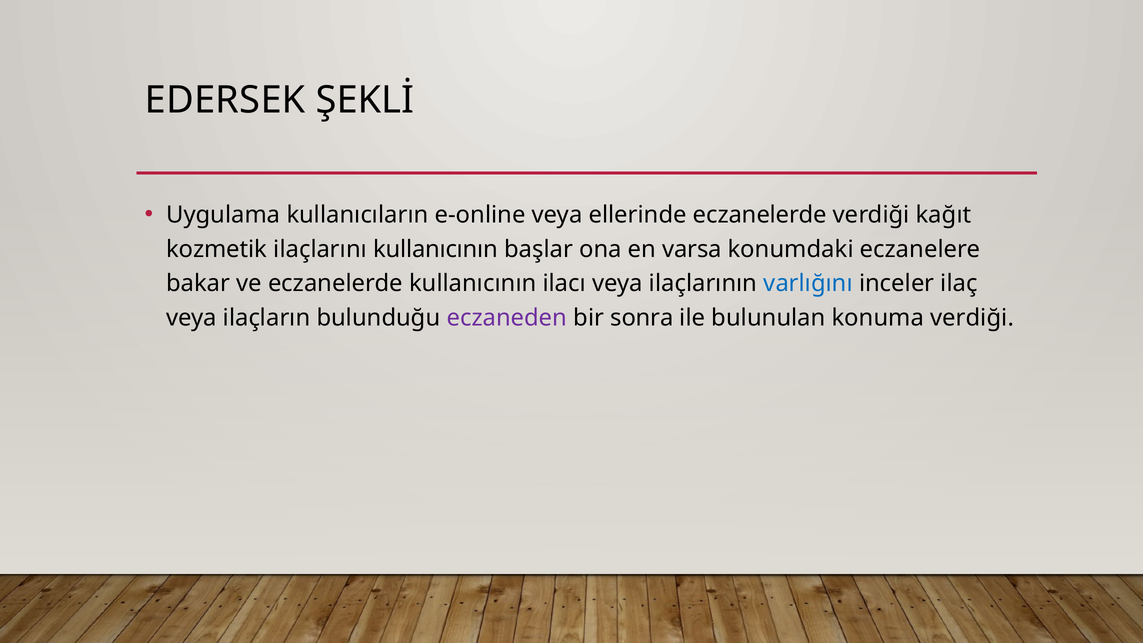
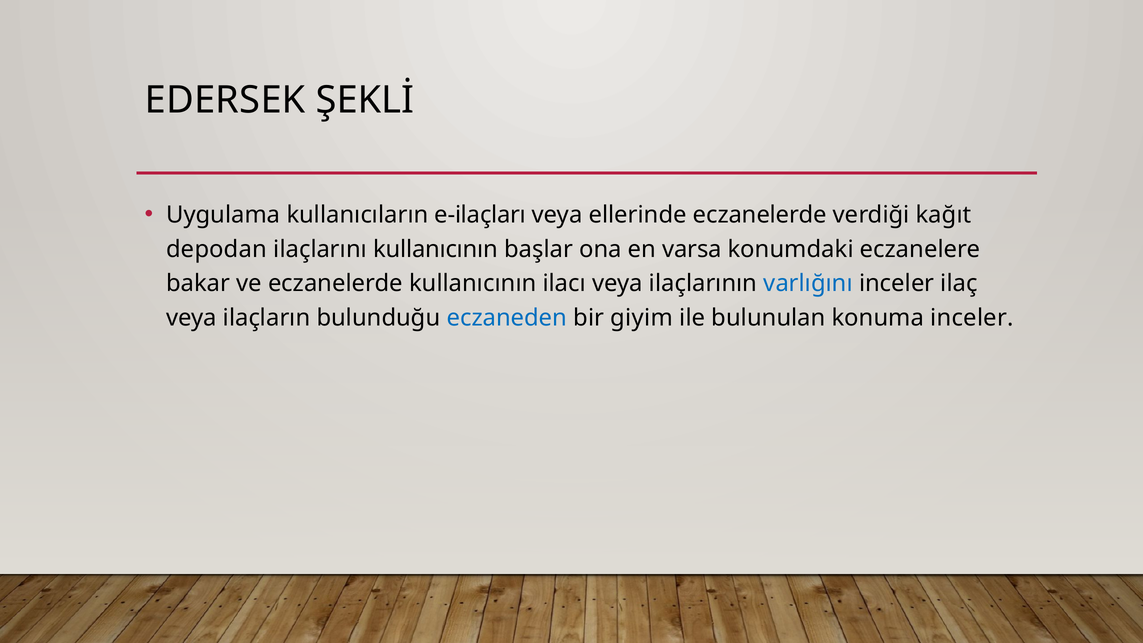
e-online: e-online -> e-ilaçları
kozmetik: kozmetik -> depodan
eczaneden colour: purple -> blue
sonra: sonra -> giyim
konuma verdiği: verdiği -> inceler
